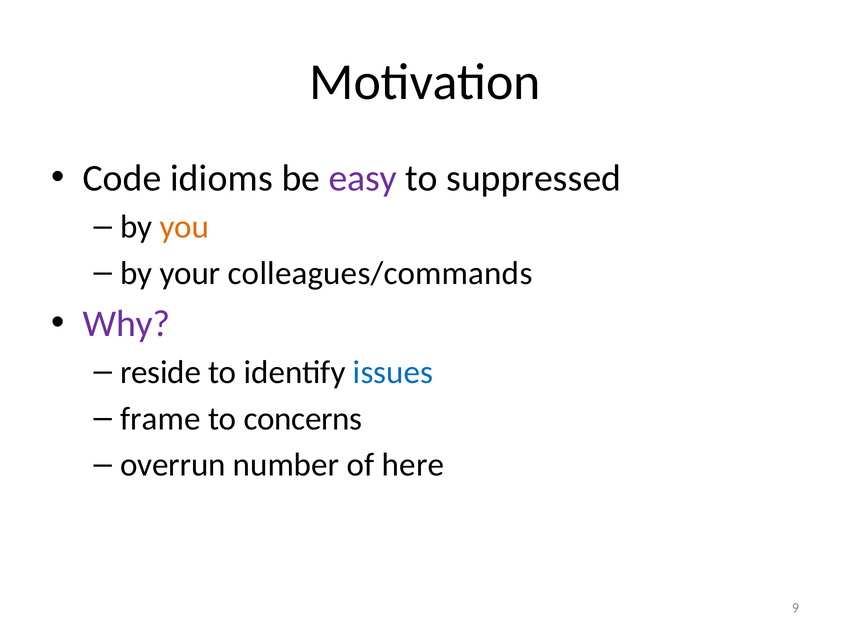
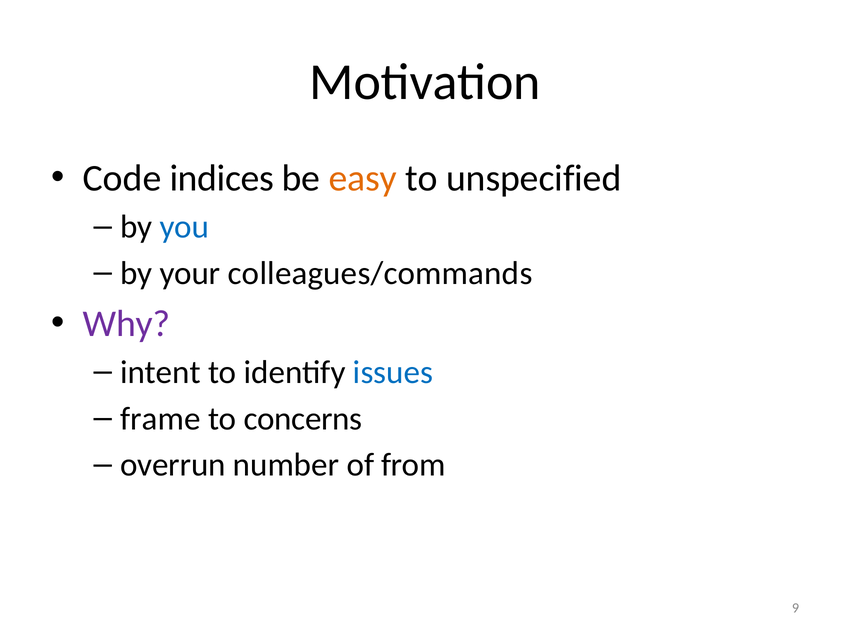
idioms: idioms -> indices
easy colour: purple -> orange
suppressed: suppressed -> unspecified
you colour: orange -> blue
reside: reside -> intent
here: here -> from
